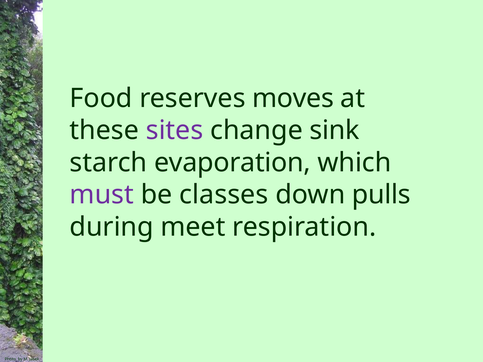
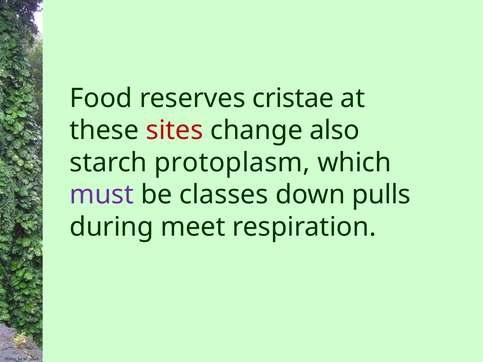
moves: moves -> cristae
sites colour: purple -> red
sink: sink -> also
evaporation: evaporation -> protoplasm
